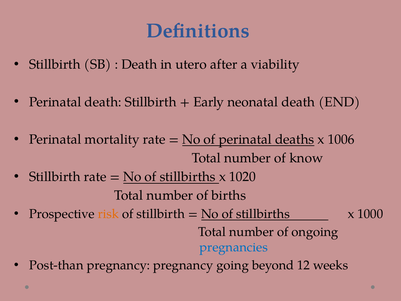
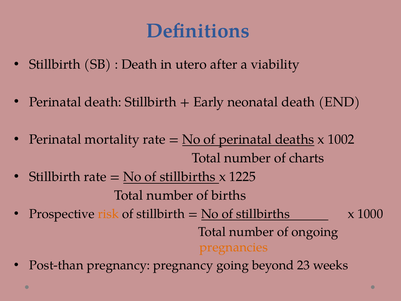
1006: 1006 -> 1002
know: know -> charts
1020: 1020 -> 1225
pregnancies colour: blue -> orange
12: 12 -> 23
